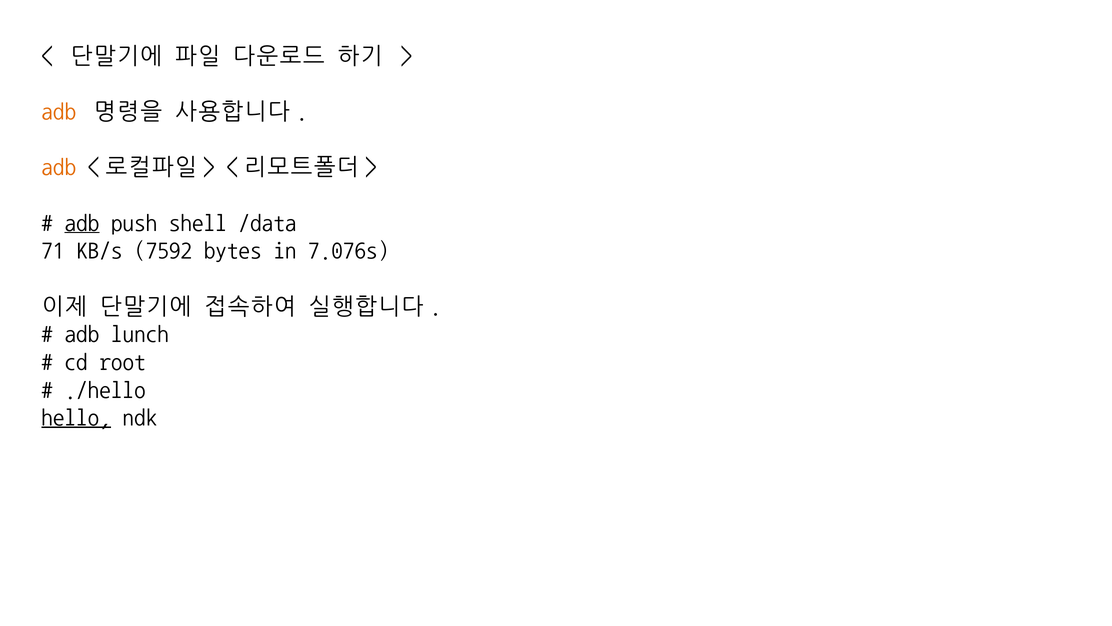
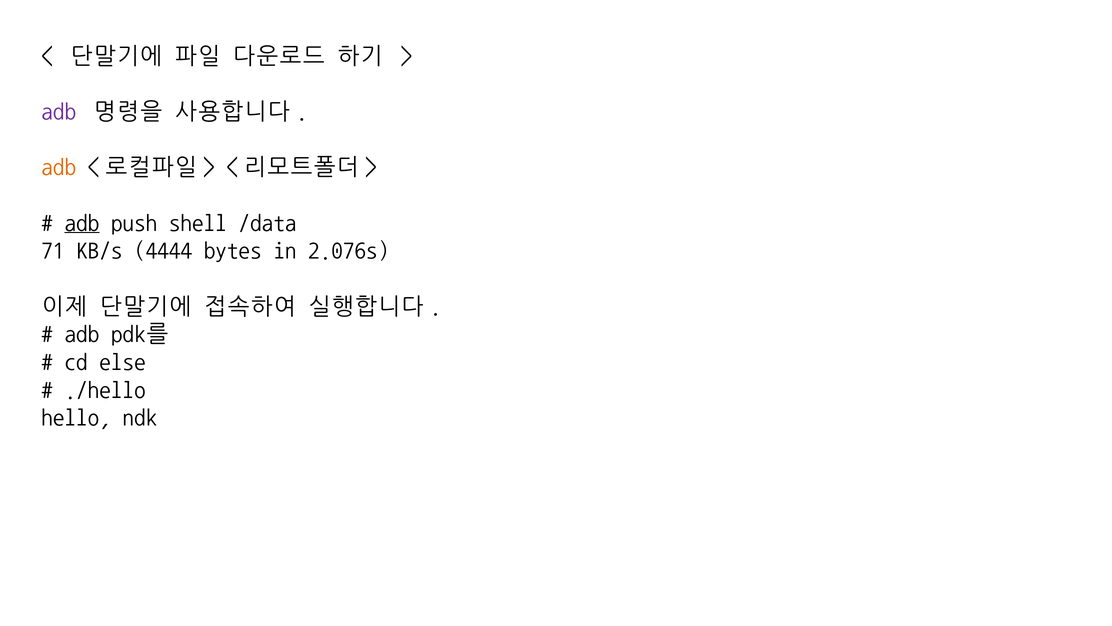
adb at (59, 111) colour: orange -> purple
7592: 7592 -> 4444
7.076s: 7.076s -> 2.076s
lunch: lunch -> pdk를
root: root -> else
hello underline: present -> none
